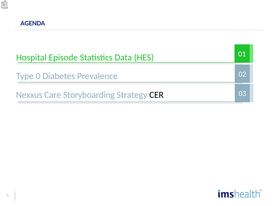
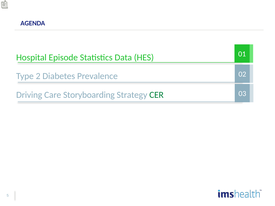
0: 0 -> 2
Nexxus: Nexxus -> Driving
CER colour: black -> green
